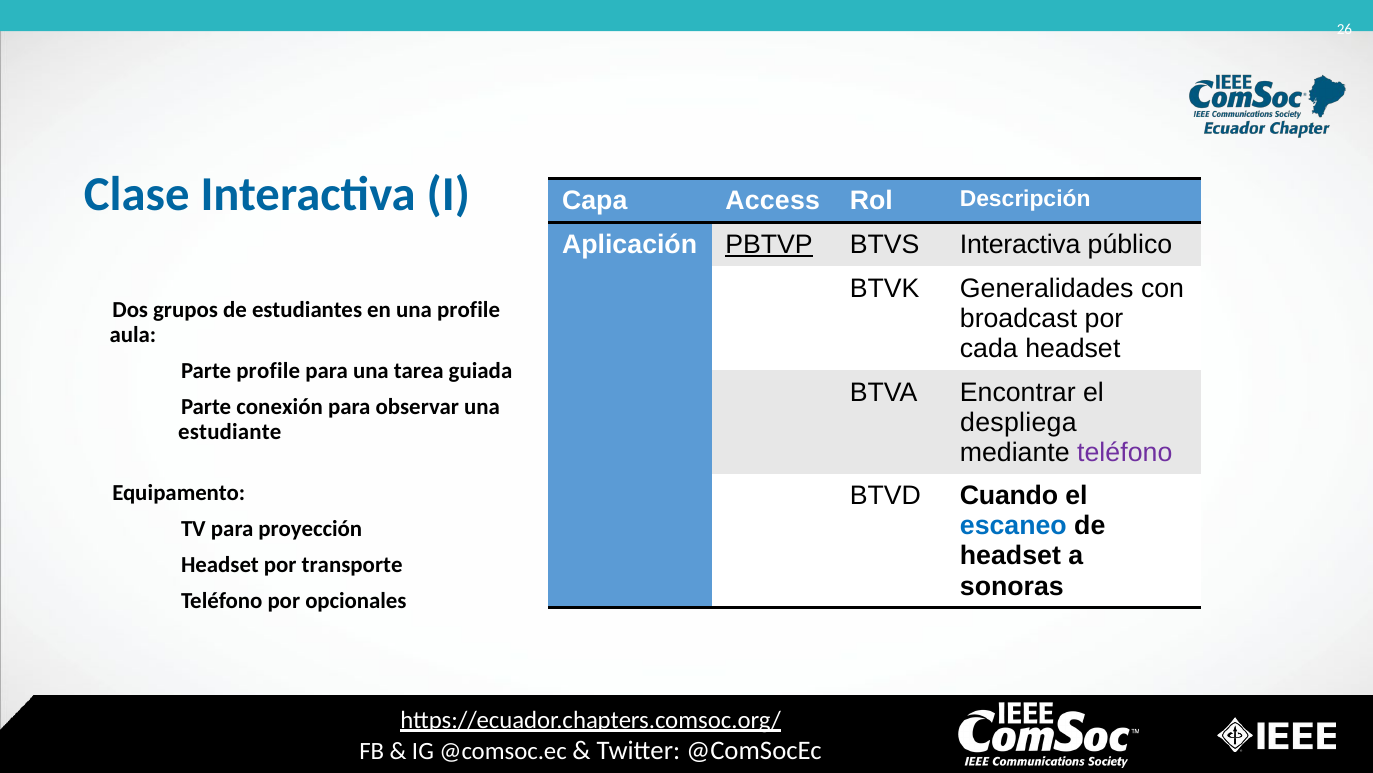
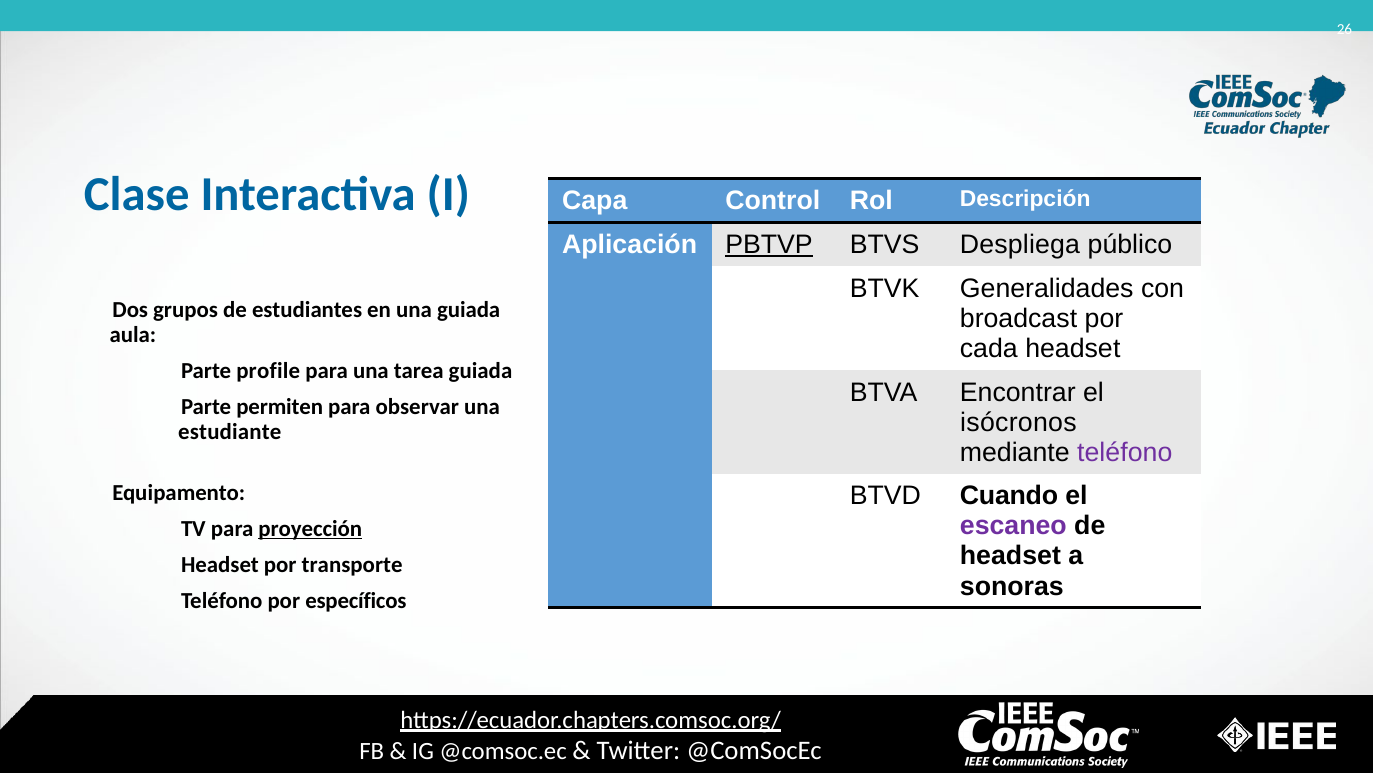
Access: Access -> Control
BTVS Interactiva: Interactiva -> Despliega
una profile: profile -> guiada
conexión: conexión -> permiten
despliega: despliega -> isócronos
escaneo colour: blue -> purple
proyección underline: none -> present
opcionales: opcionales -> específicos
